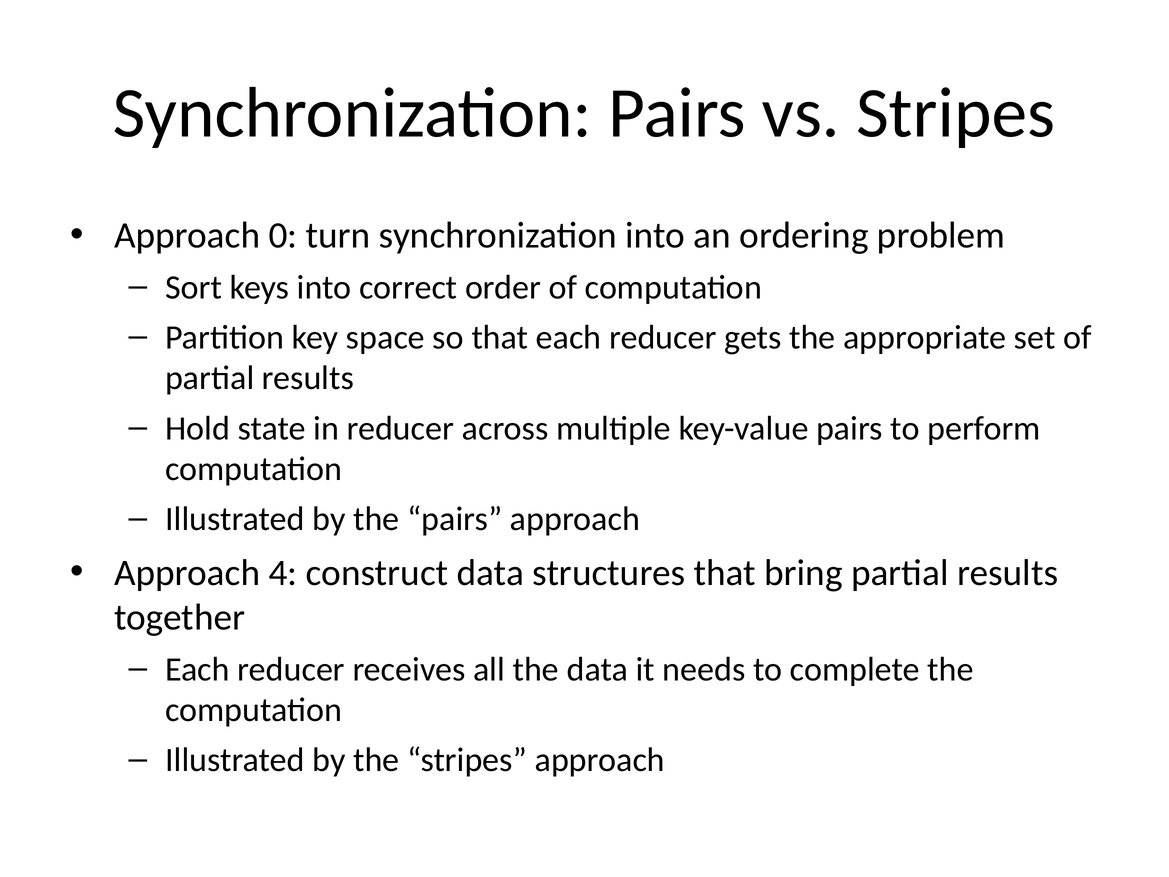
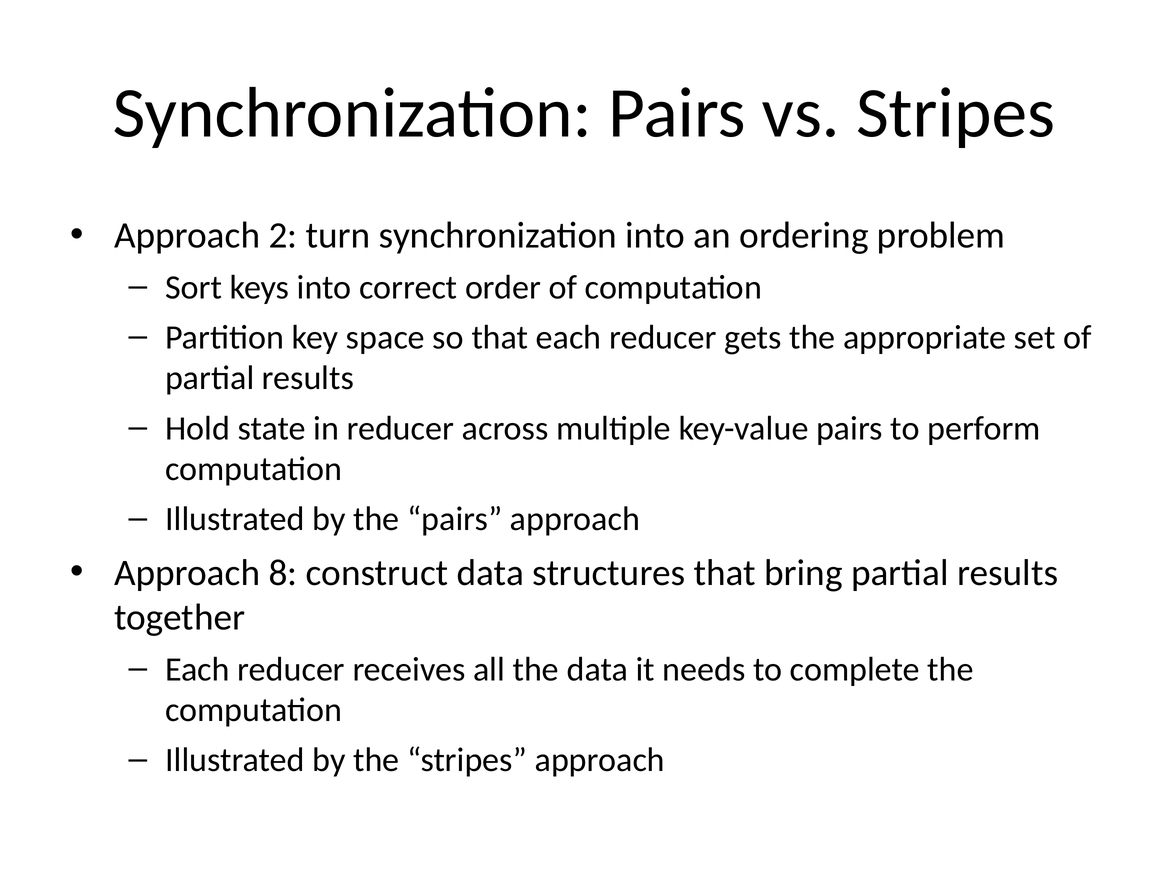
0: 0 -> 2
4: 4 -> 8
